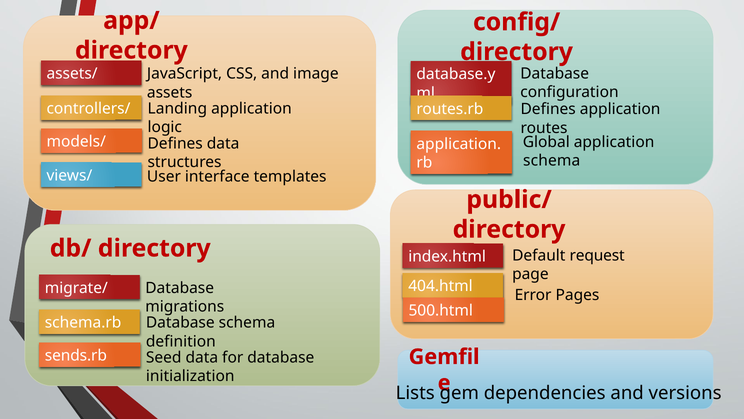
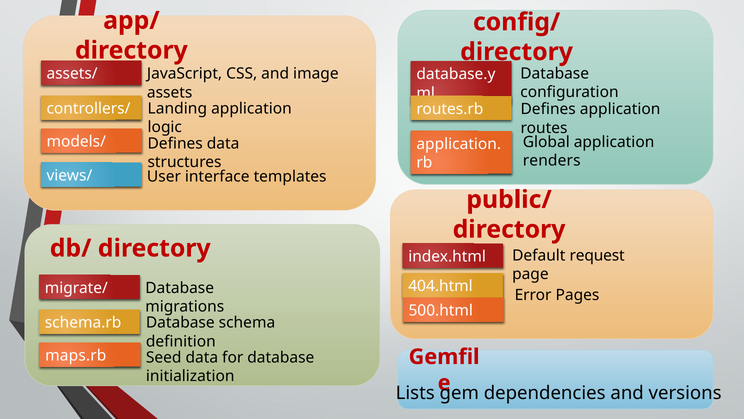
schema at (552, 161): schema -> renders
sends.rb: sends.rb -> maps.rb
